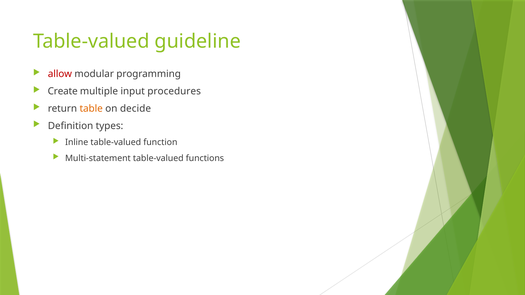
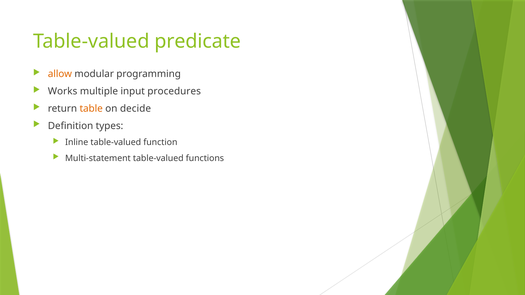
guideline: guideline -> predicate
allow colour: red -> orange
Create: Create -> Works
